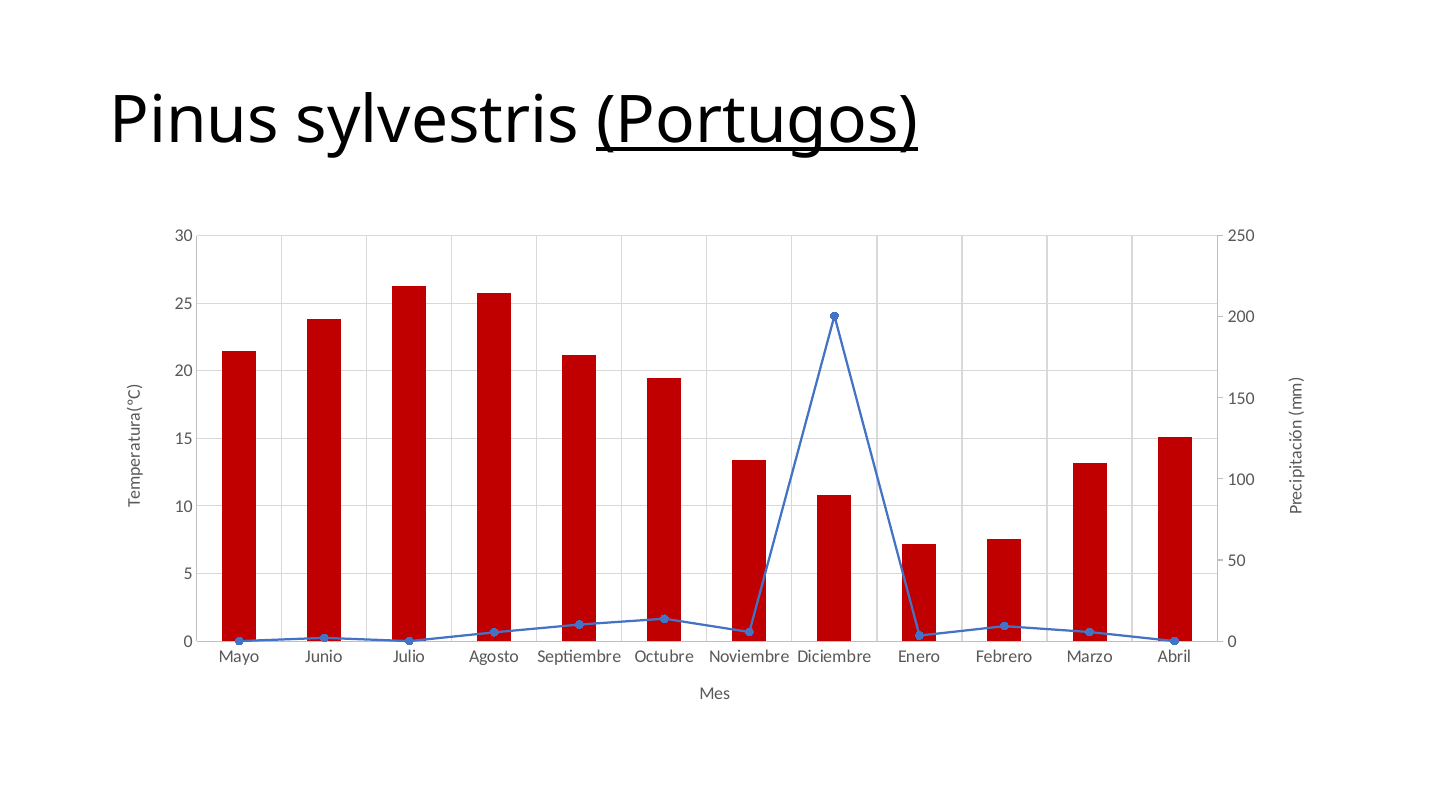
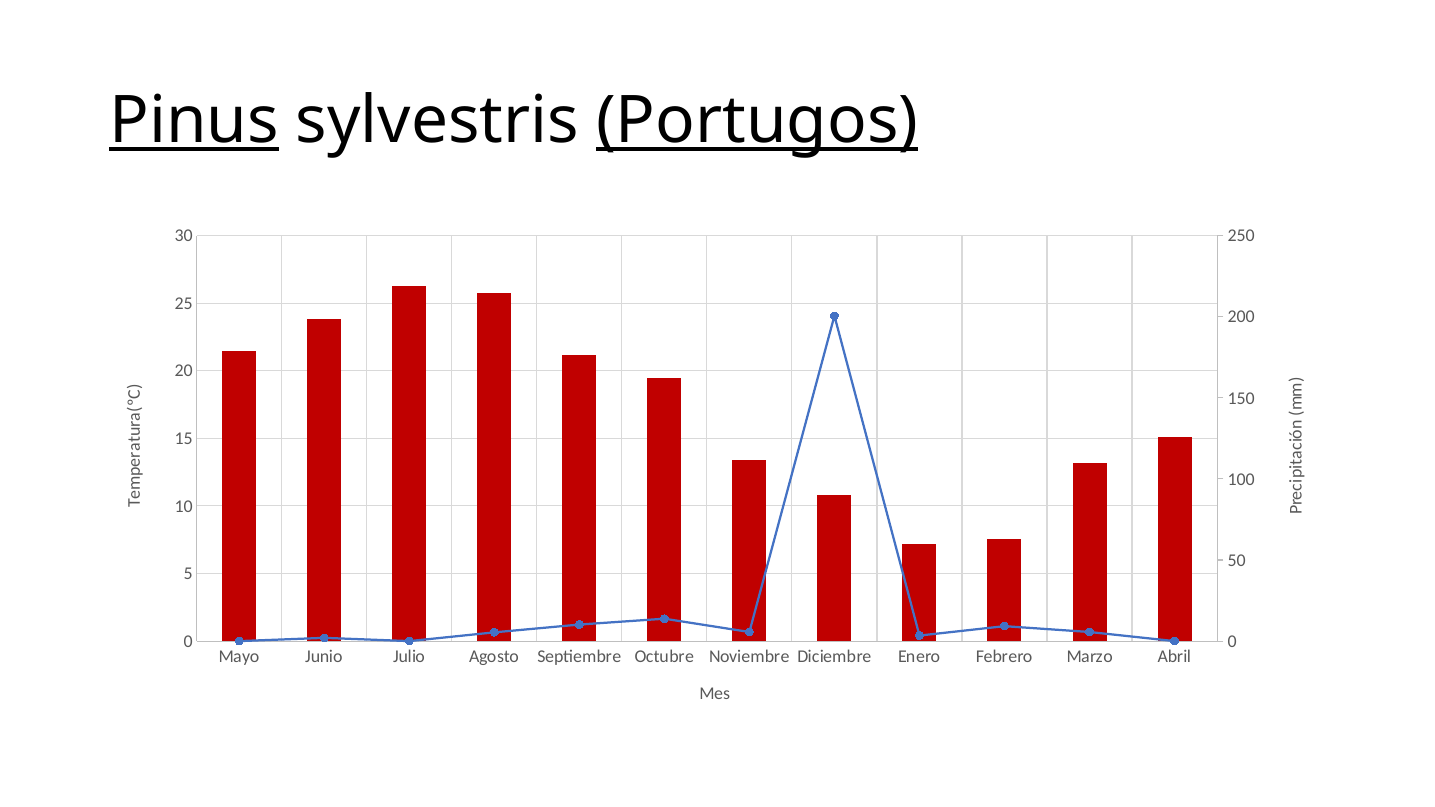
Pinus underline: none -> present
